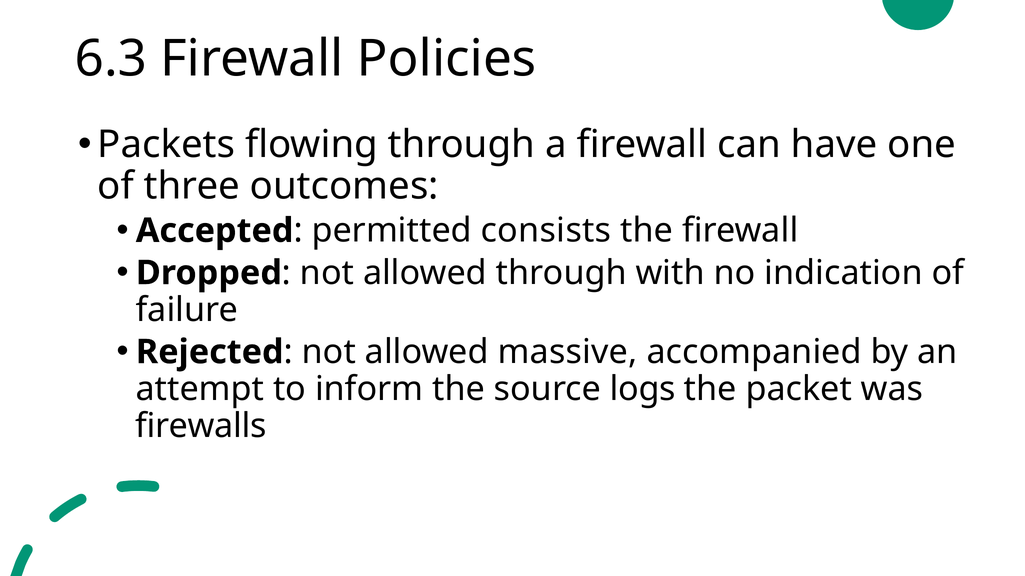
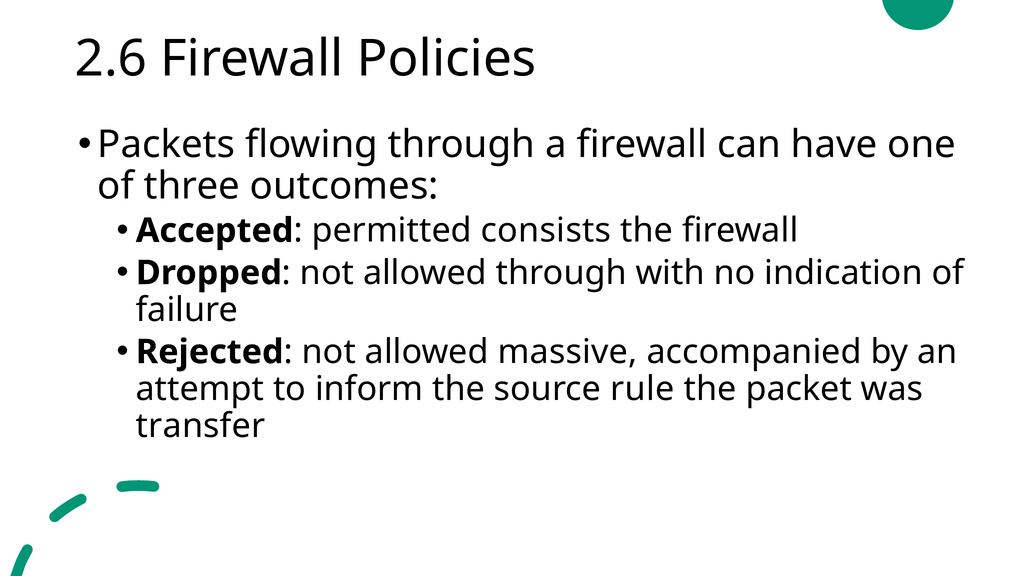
6.3: 6.3 -> 2.6
logs: logs -> rule
firewalls: firewalls -> transfer
